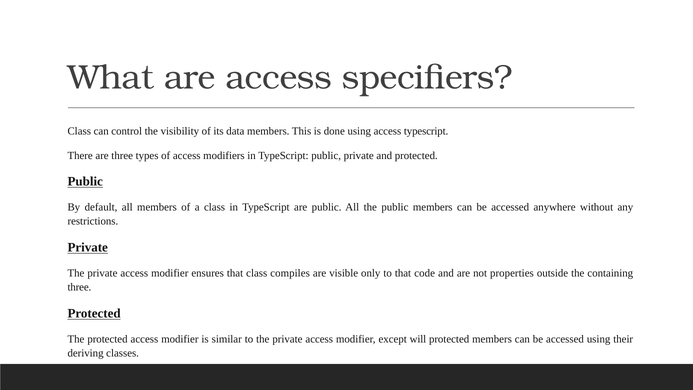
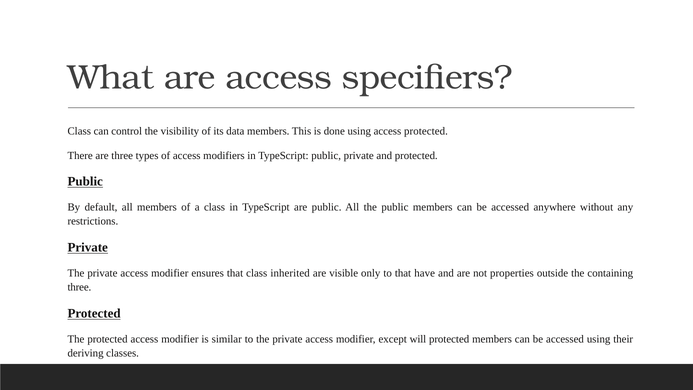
access typescript: typescript -> protected
compiles: compiles -> inherited
code: code -> have
